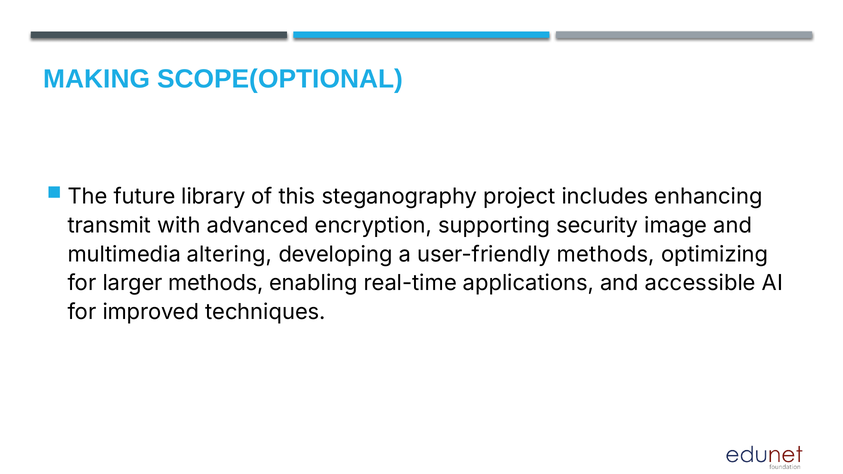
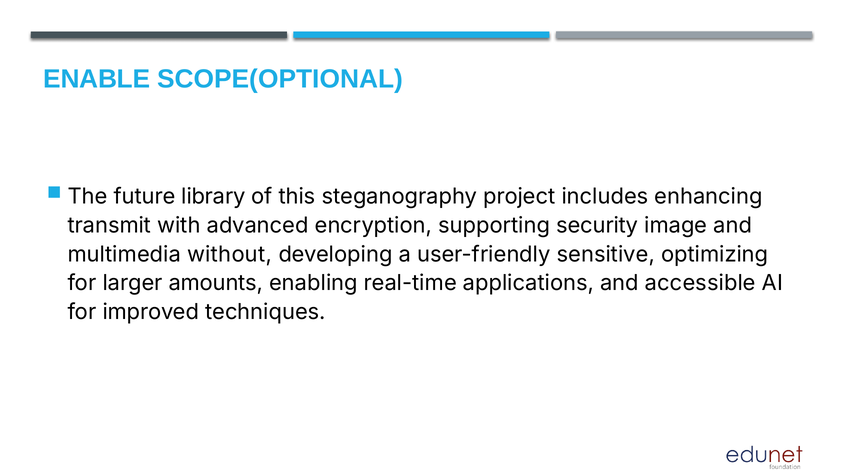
MAKING: MAKING -> ENABLE
altering: altering -> without
user-friendly methods: methods -> sensitive
larger methods: methods -> amounts
